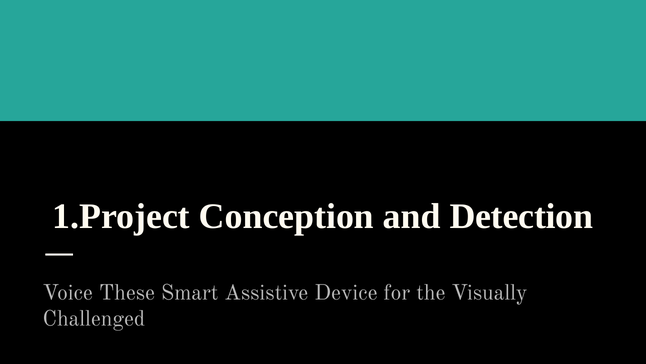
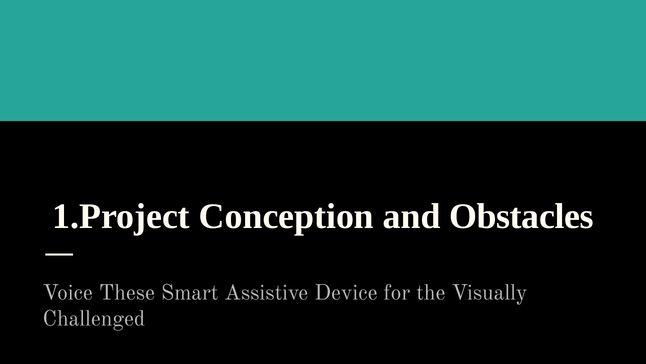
Detection: Detection -> Obstacles
